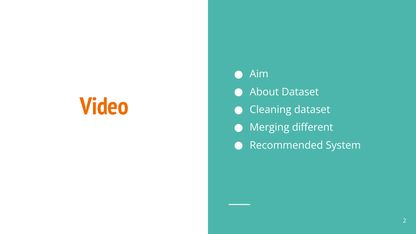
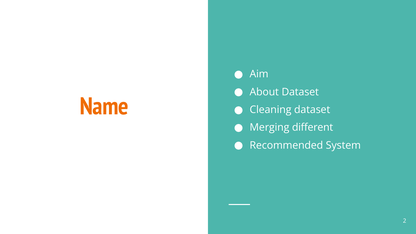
Video: Video -> Name
